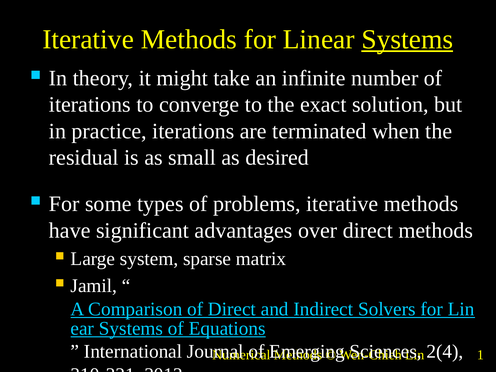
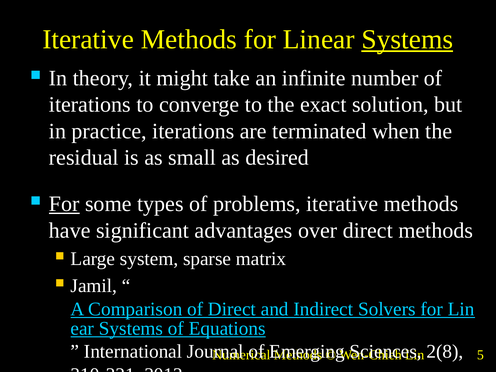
For at (64, 204) underline: none -> present
2(4: 2(4 -> 2(8
1: 1 -> 5
